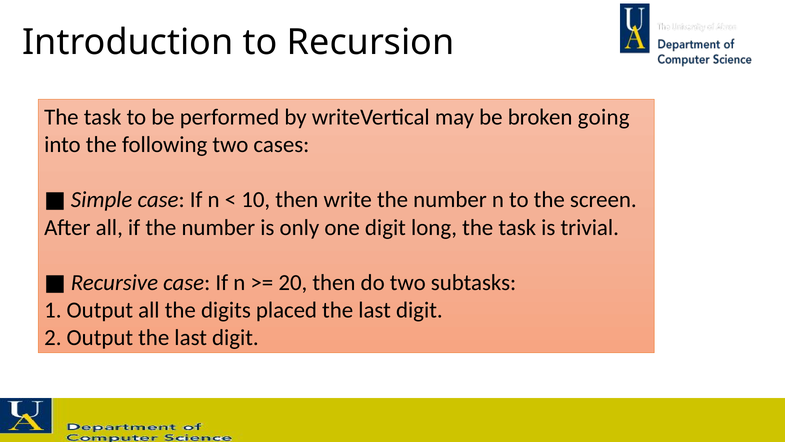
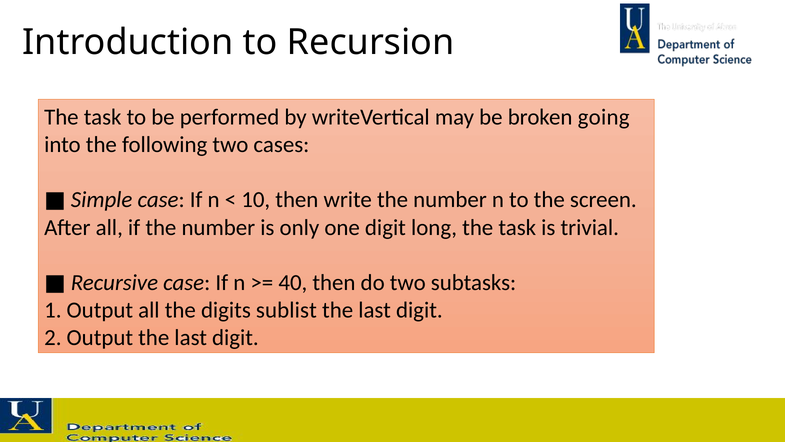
20: 20 -> 40
placed: placed -> sublist
